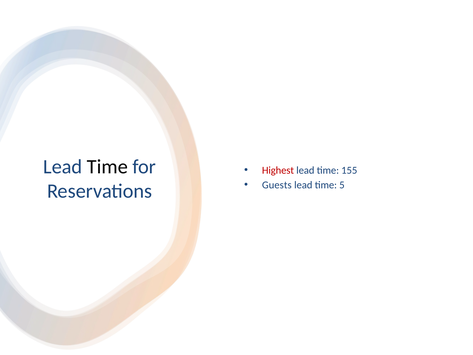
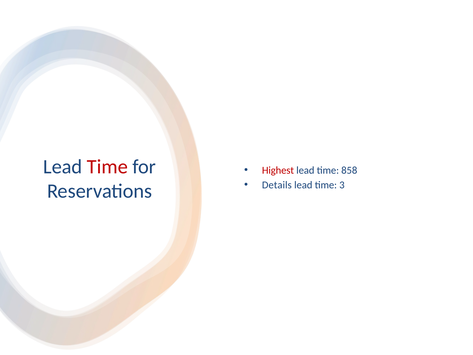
Time at (107, 167) colour: black -> red
155: 155 -> 858
Guests: Guests -> Details
5: 5 -> 3
